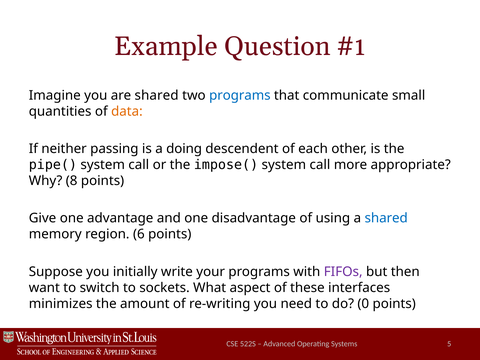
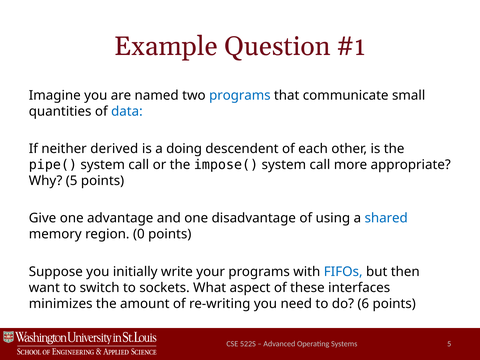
are shared: shared -> named
data colour: orange -> blue
passing: passing -> derived
Why 8: 8 -> 5
6: 6 -> 0
FIFOs colour: purple -> blue
0: 0 -> 6
